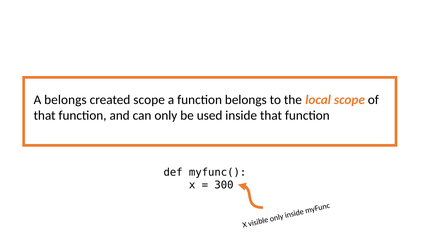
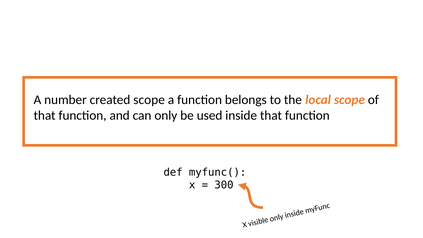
A belongs: belongs -> number
